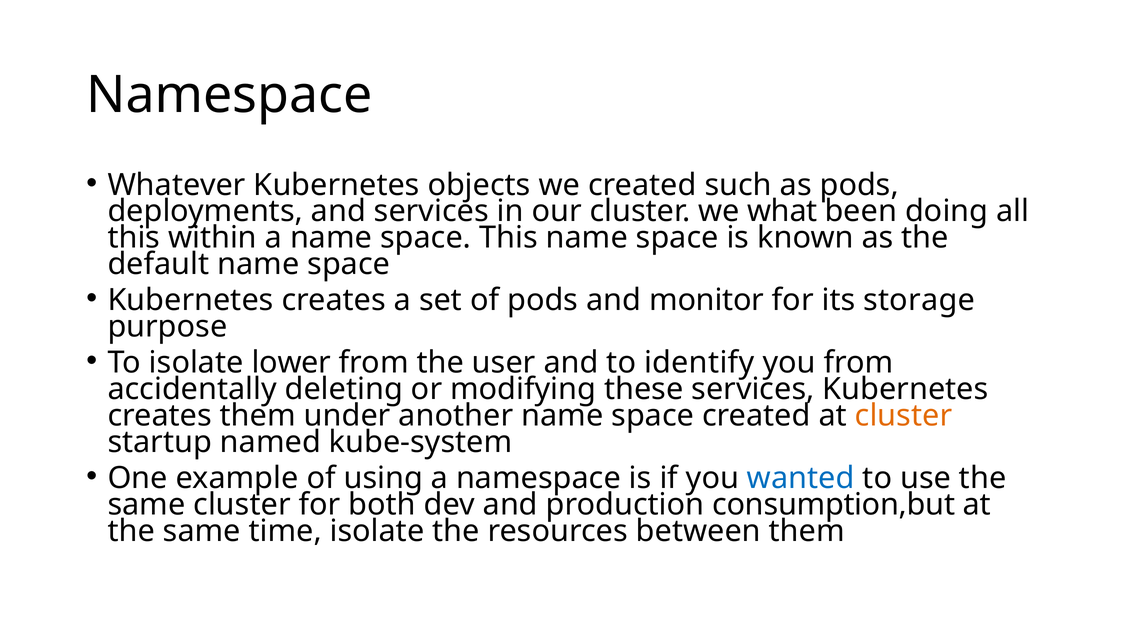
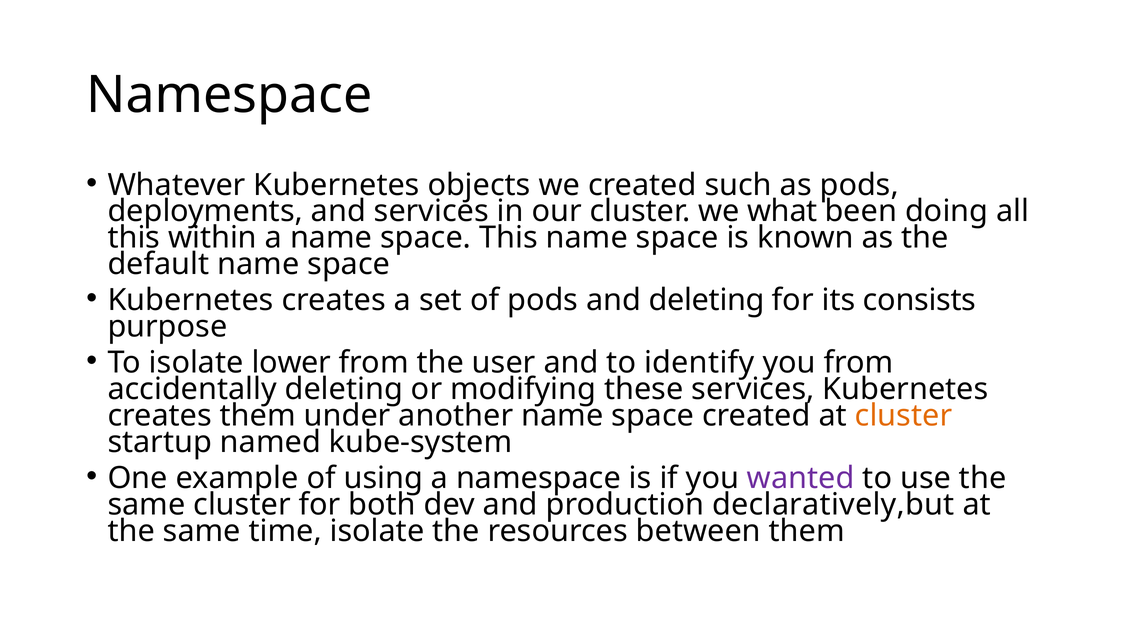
and monitor: monitor -> deleting
storage: storage -> consists
wanted colour: blue -> purple
consumption,but: consumption,but -> declaratively,but
